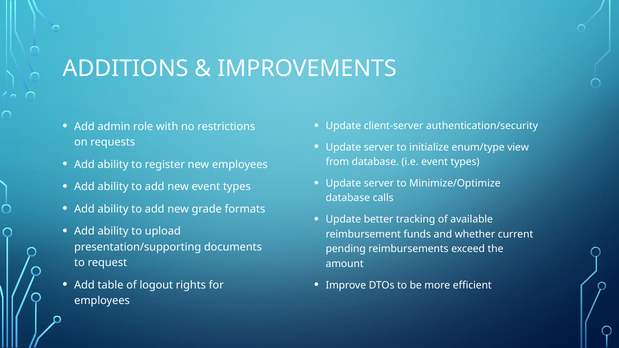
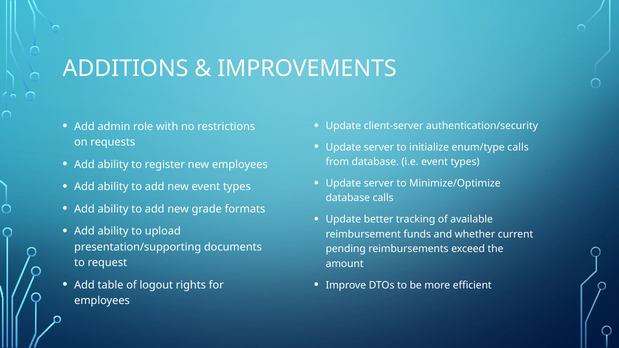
enum/type view: view -> calls
